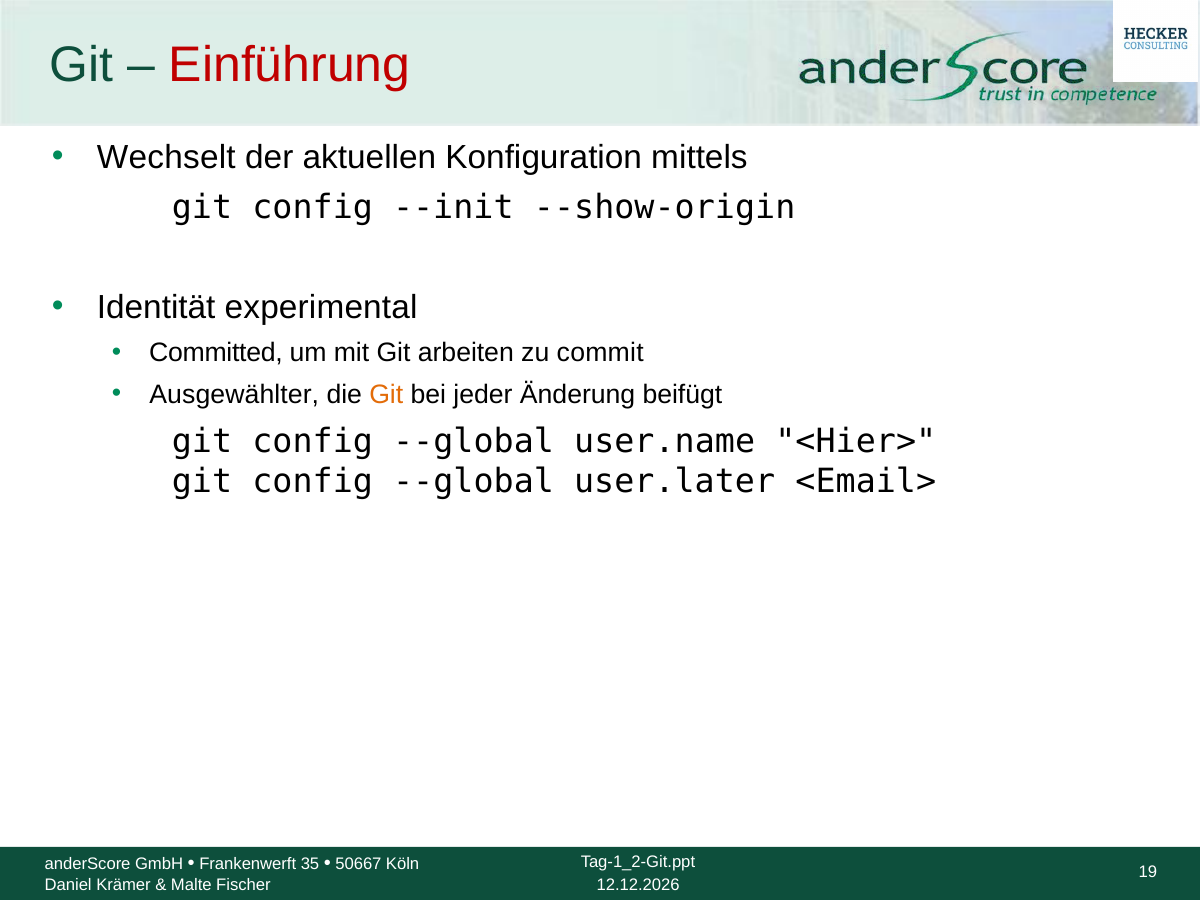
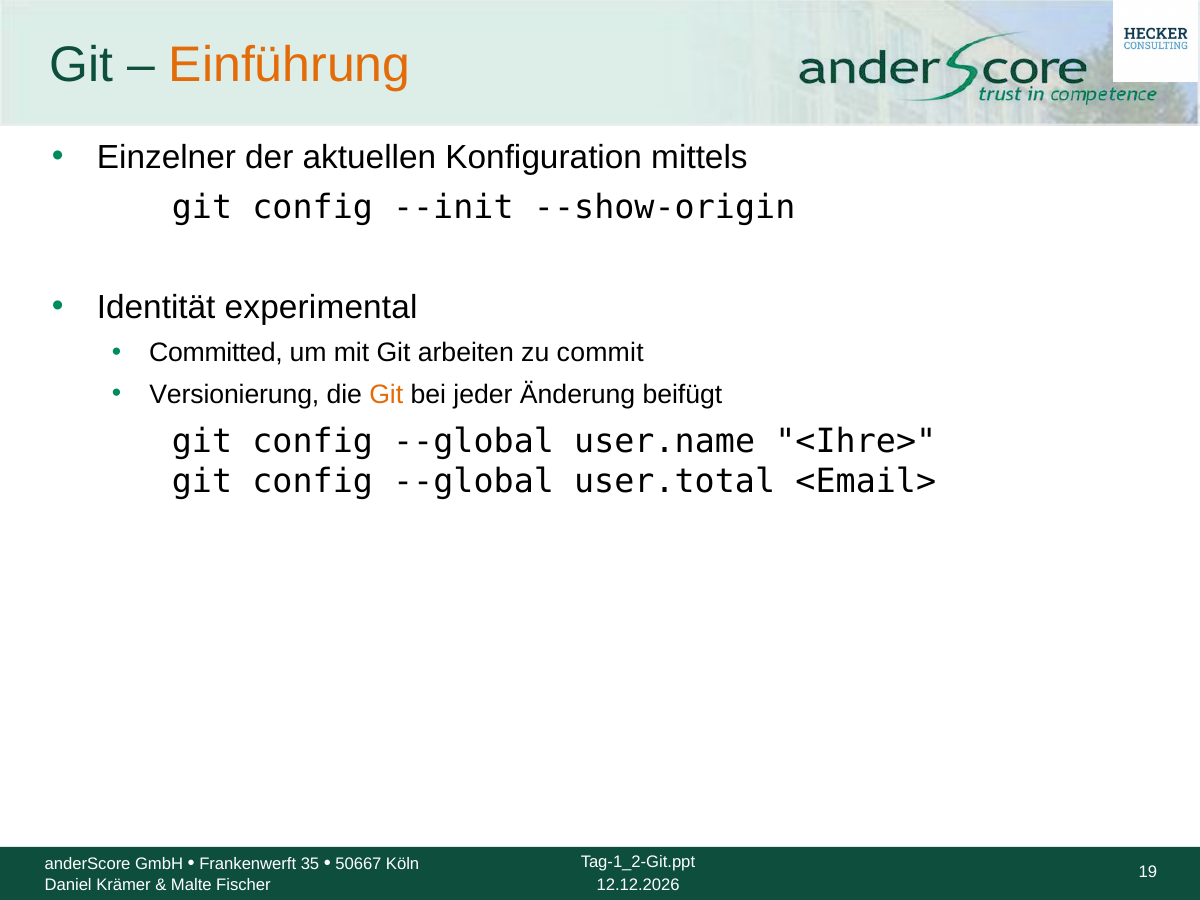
Einführung colour: red -> orange
Wechselt: Wechselt -> Einzelner
Ausgewählter: Ausgewählter -> Versionierung
<Hier>: <Hier> -> <Ihre>
user.later: user.later -> user.total
